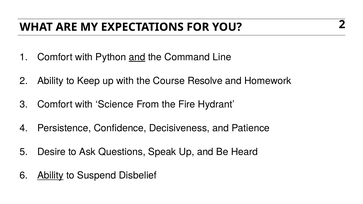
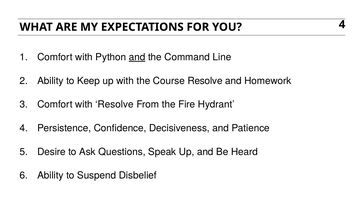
YOU 2: 2 -> 4
with Science: Science -> Resolve
Ability at (50, 175) underline: present -> none
